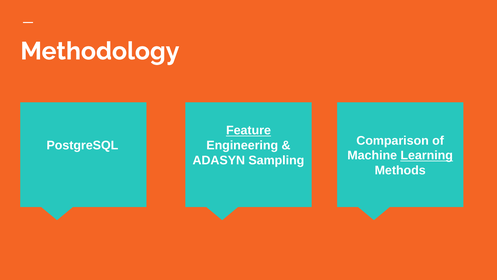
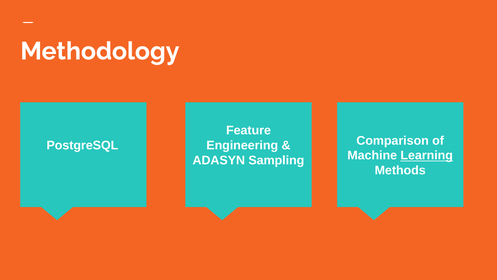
Feature underline: present -> none
